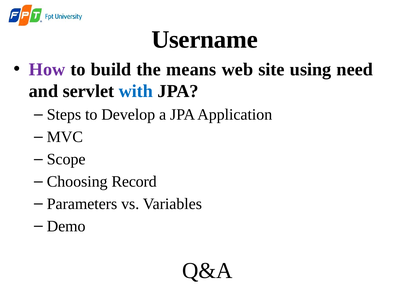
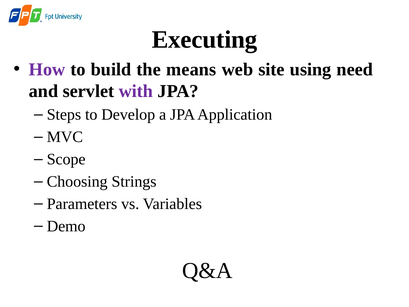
Username: Username -> Executing
with colour: blue -> purple
Record: Record -> Strings
